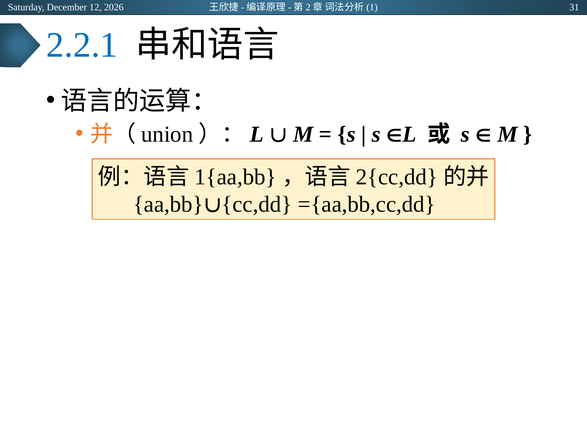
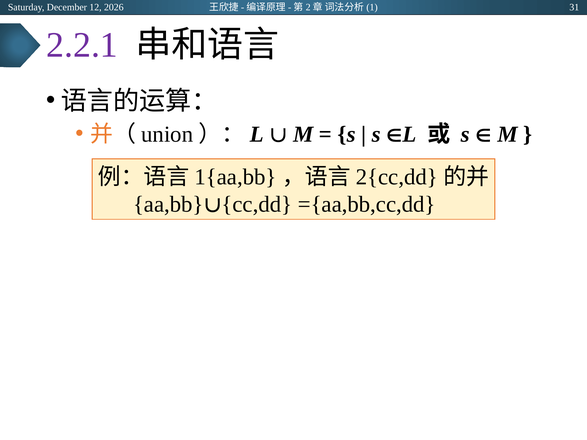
2.2.1 colour: blue -> purple
